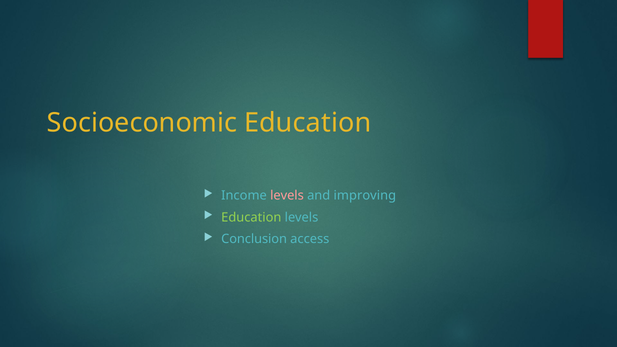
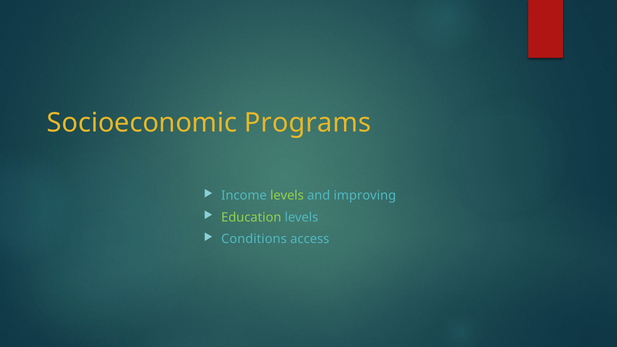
Socioeconomic Education: Education -> Programs
levels at (287, 196) colour: pink -> light green
Conclusion: Conclusion -> Conditions
